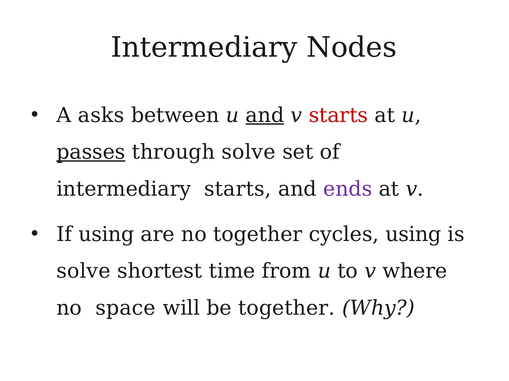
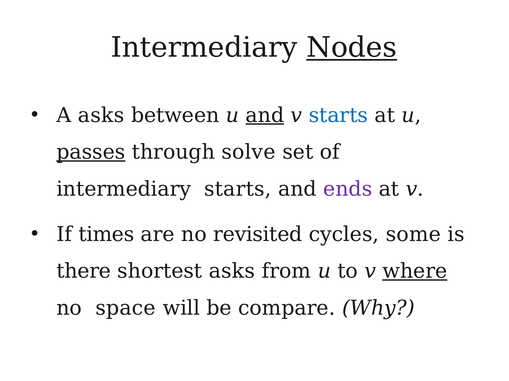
Nodes underline: none -> present
starts at (338, 115) colour: red -> blue
If using: using -> times
no together: together -> revisited
cycles using: using -> some
solve at (84, 271): solve -> there
shortest time: time -> asks
where underline: none -> present
be together: together -> compare
